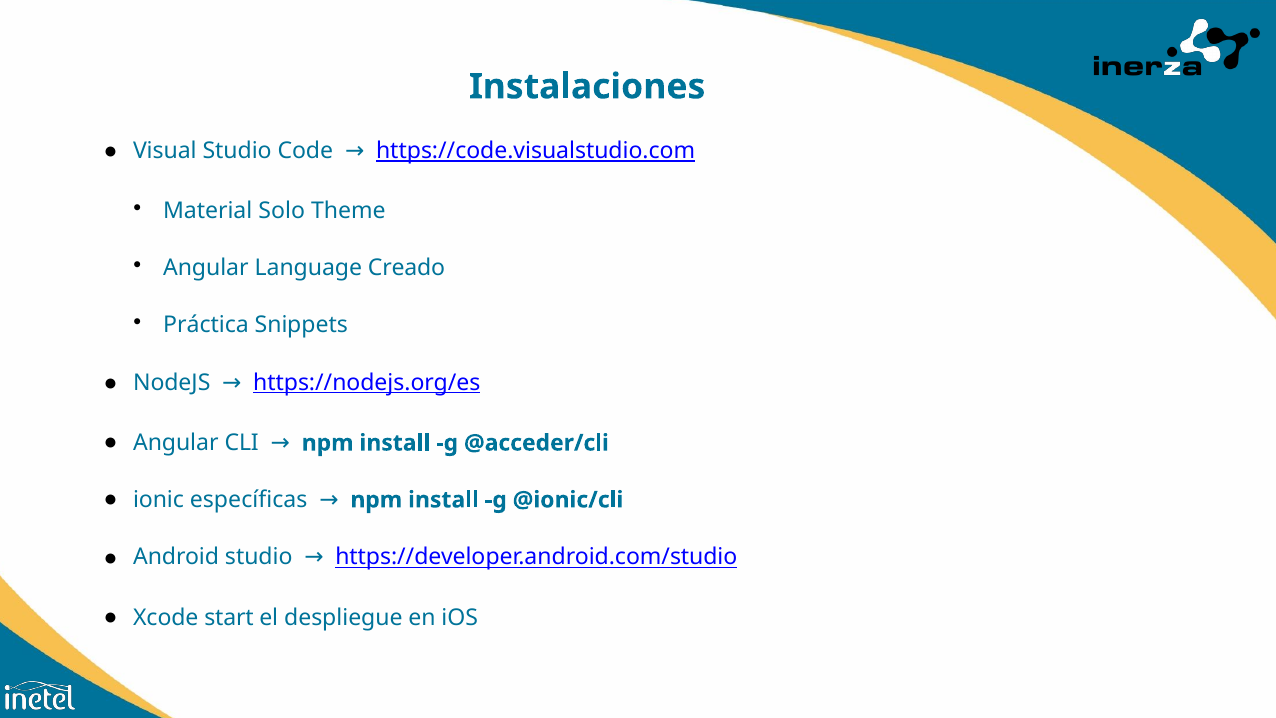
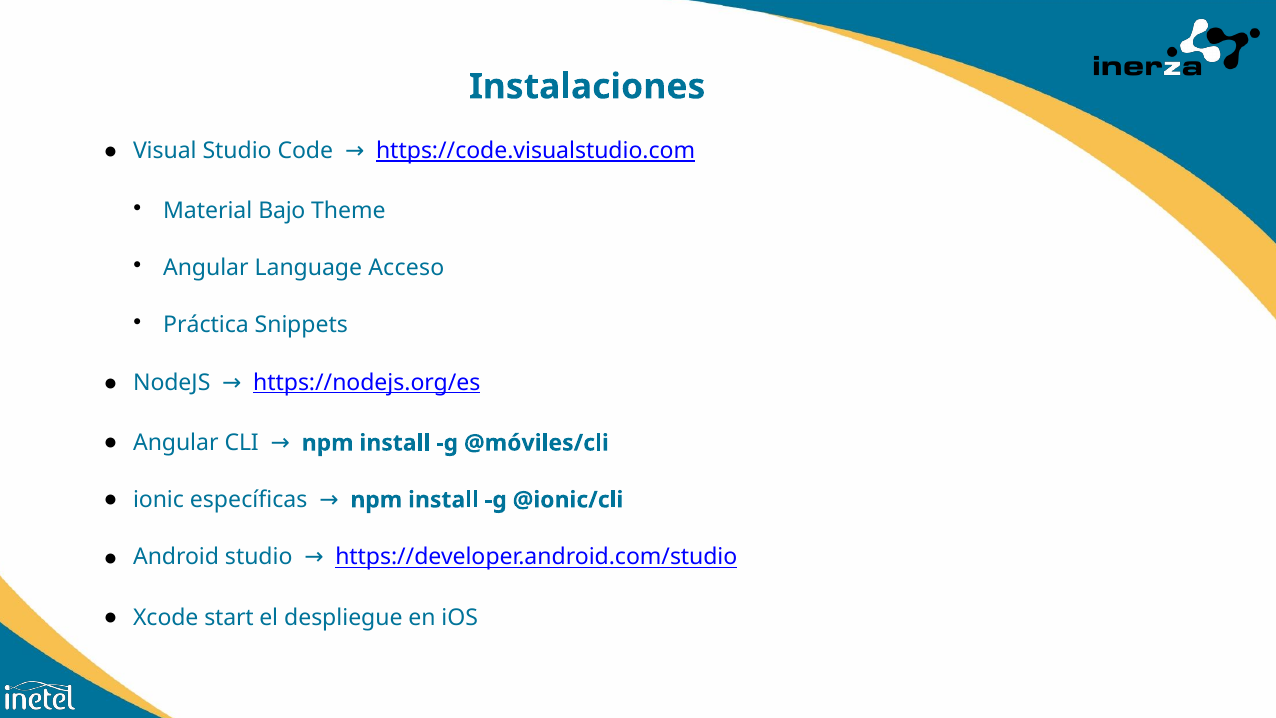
Solo: Solo -> Bajo
Creado: Creado -> Acceso
@acceder/cli: @acceder/cli -> @móviles/cli
